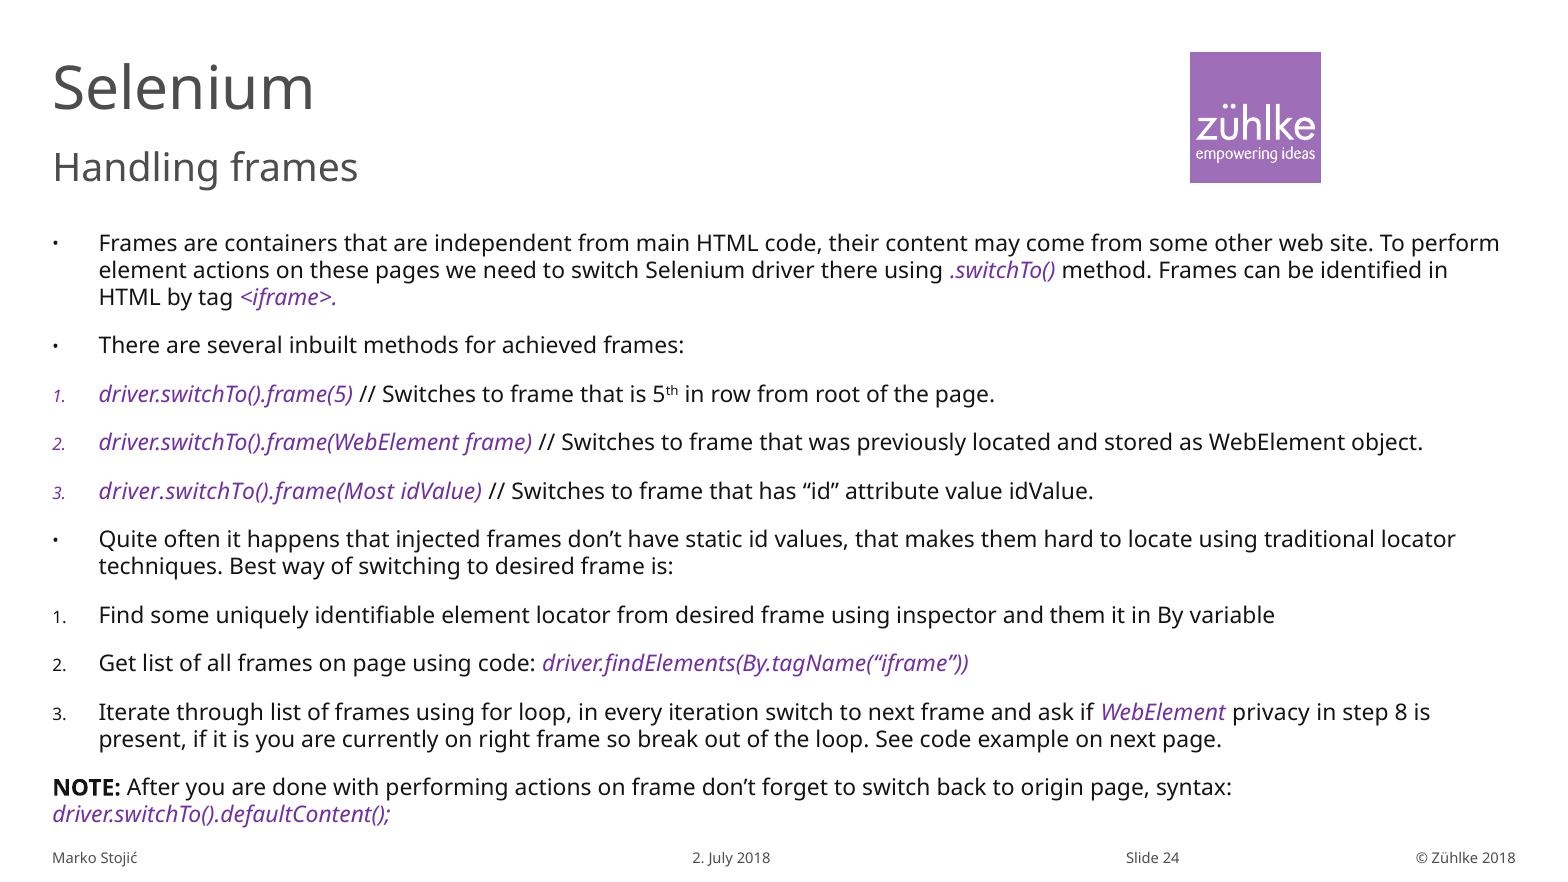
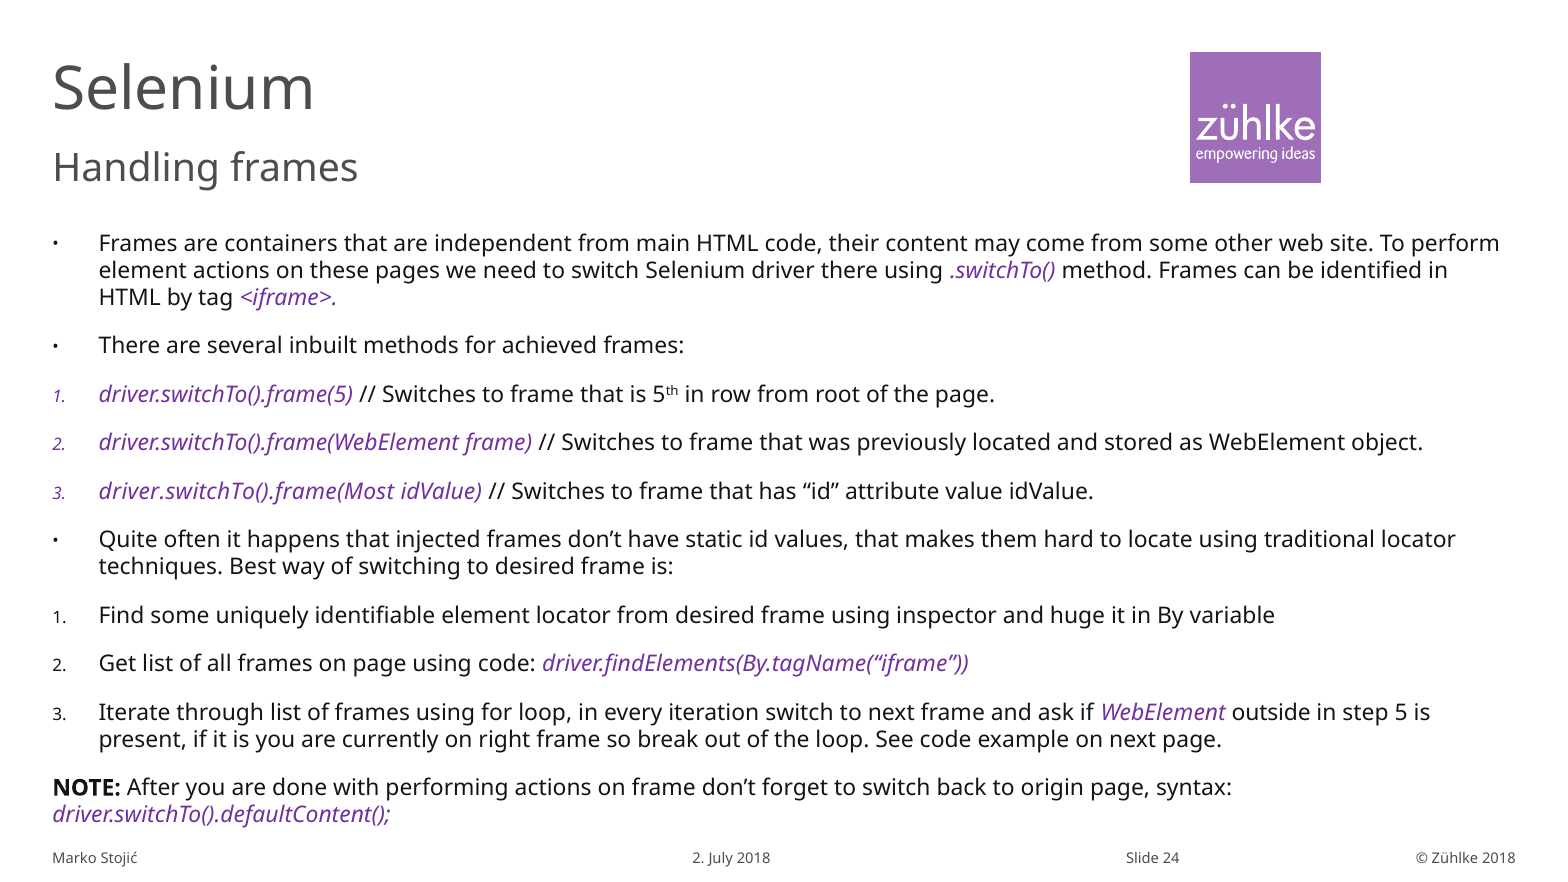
and them: them -> huge
privacy: privacy -> outside
8: 8 -> 5
